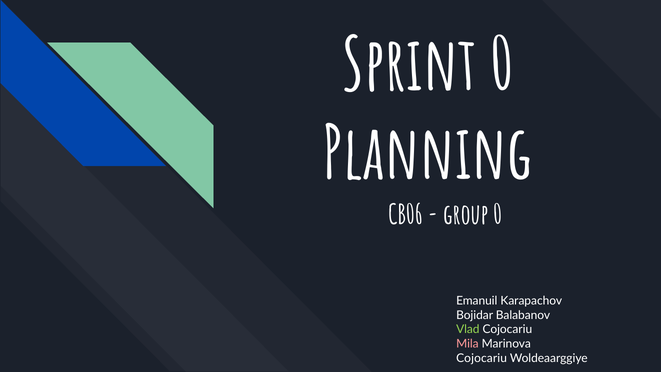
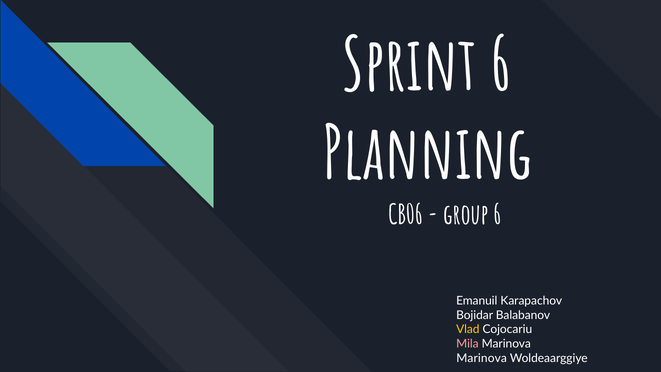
Sprint 0: 0 -> 6
group 0: 0 -> 6
Vlad colour: light green -> yellow
Cojocariu at (482, 358): Cojocariu -> Marinova
